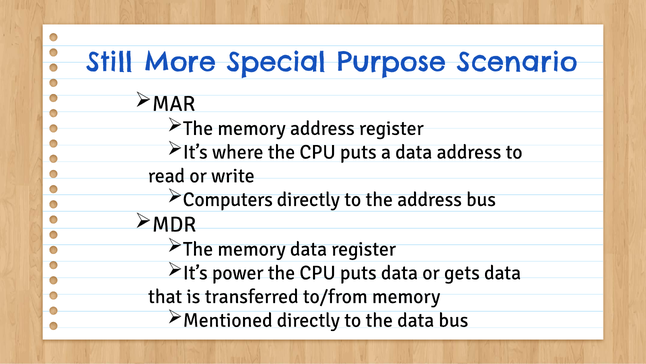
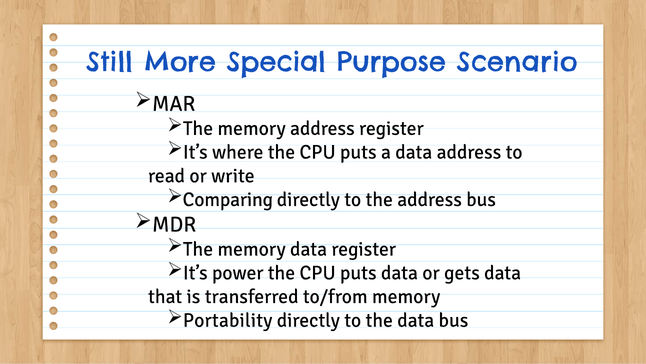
Computers: Computers -> Comparing
Mentioned: Mentioned -> Portability
